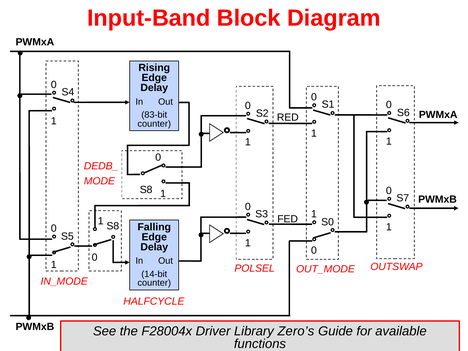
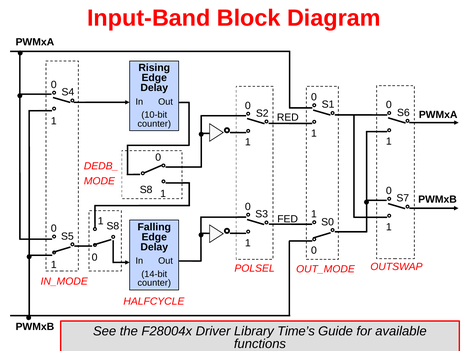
83-bit: 83-bit -> 10-bit
Zero’s: Zero’s -> Time’s
